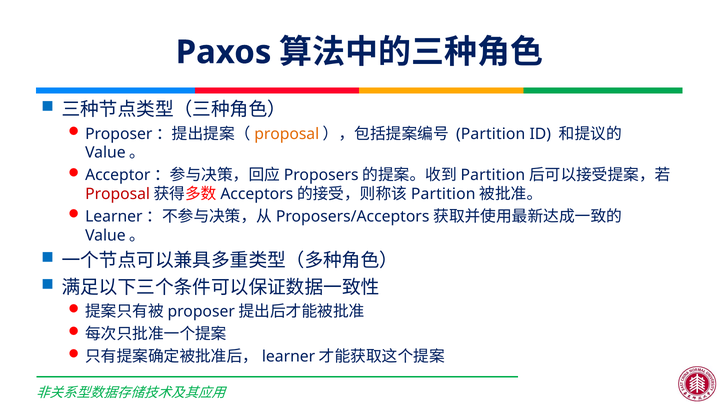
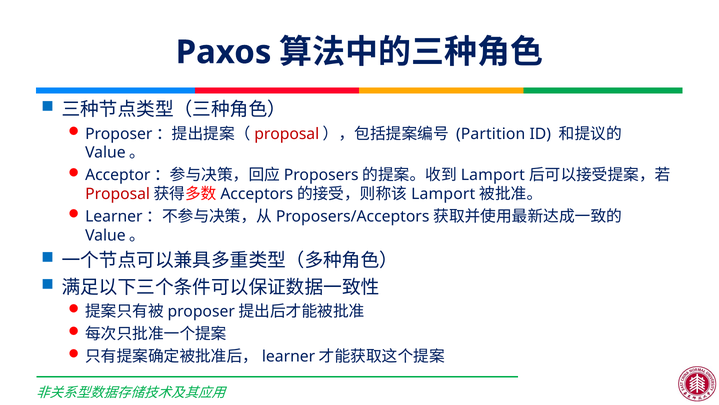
proposal at (287, 134) colour: orange -> red
Partition at (493, 175): Partition -> Lamport
Partition at (443, 194): Partition -> Lamport
